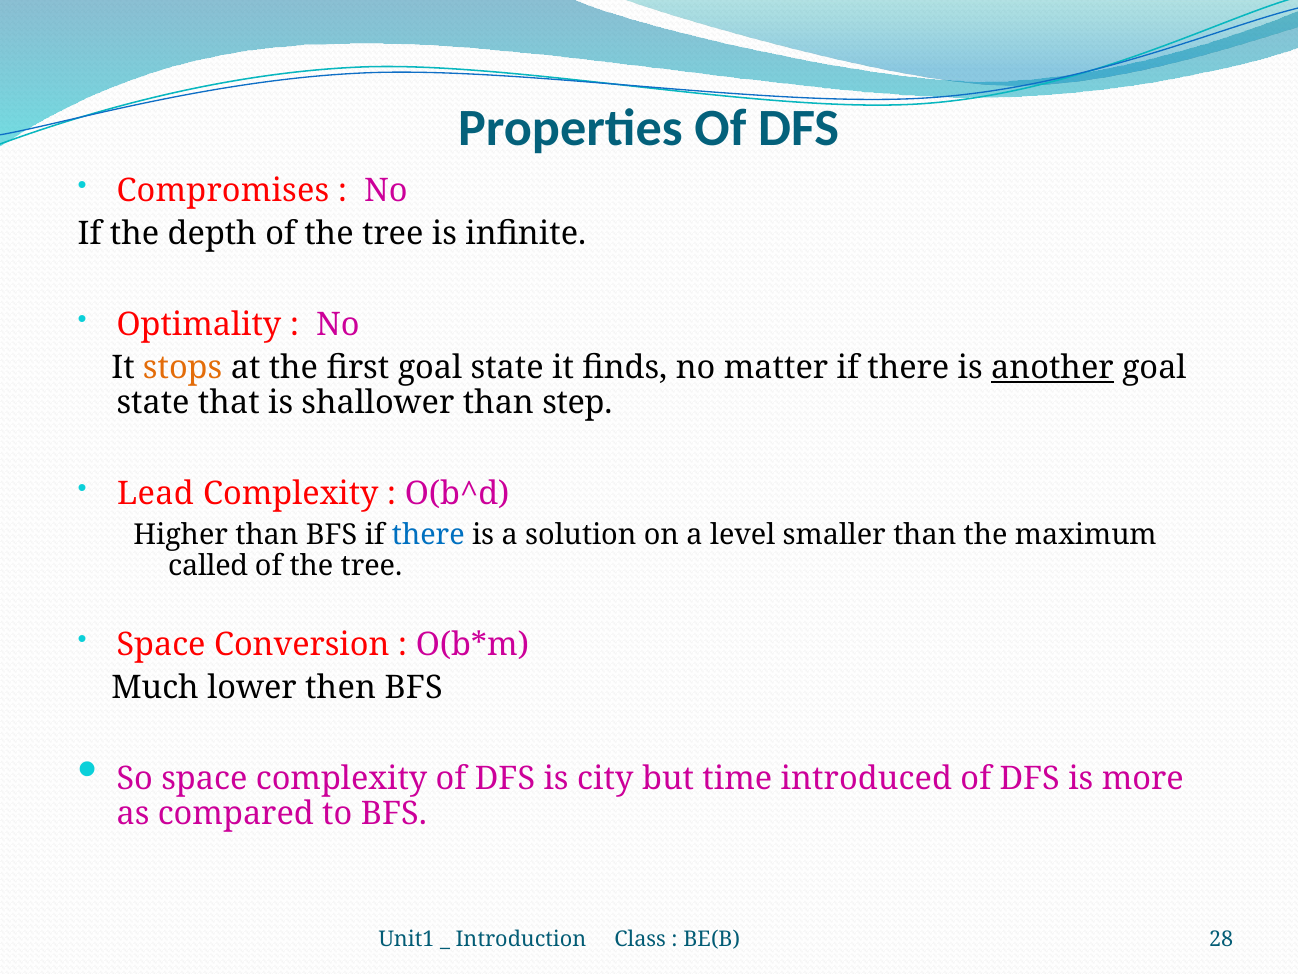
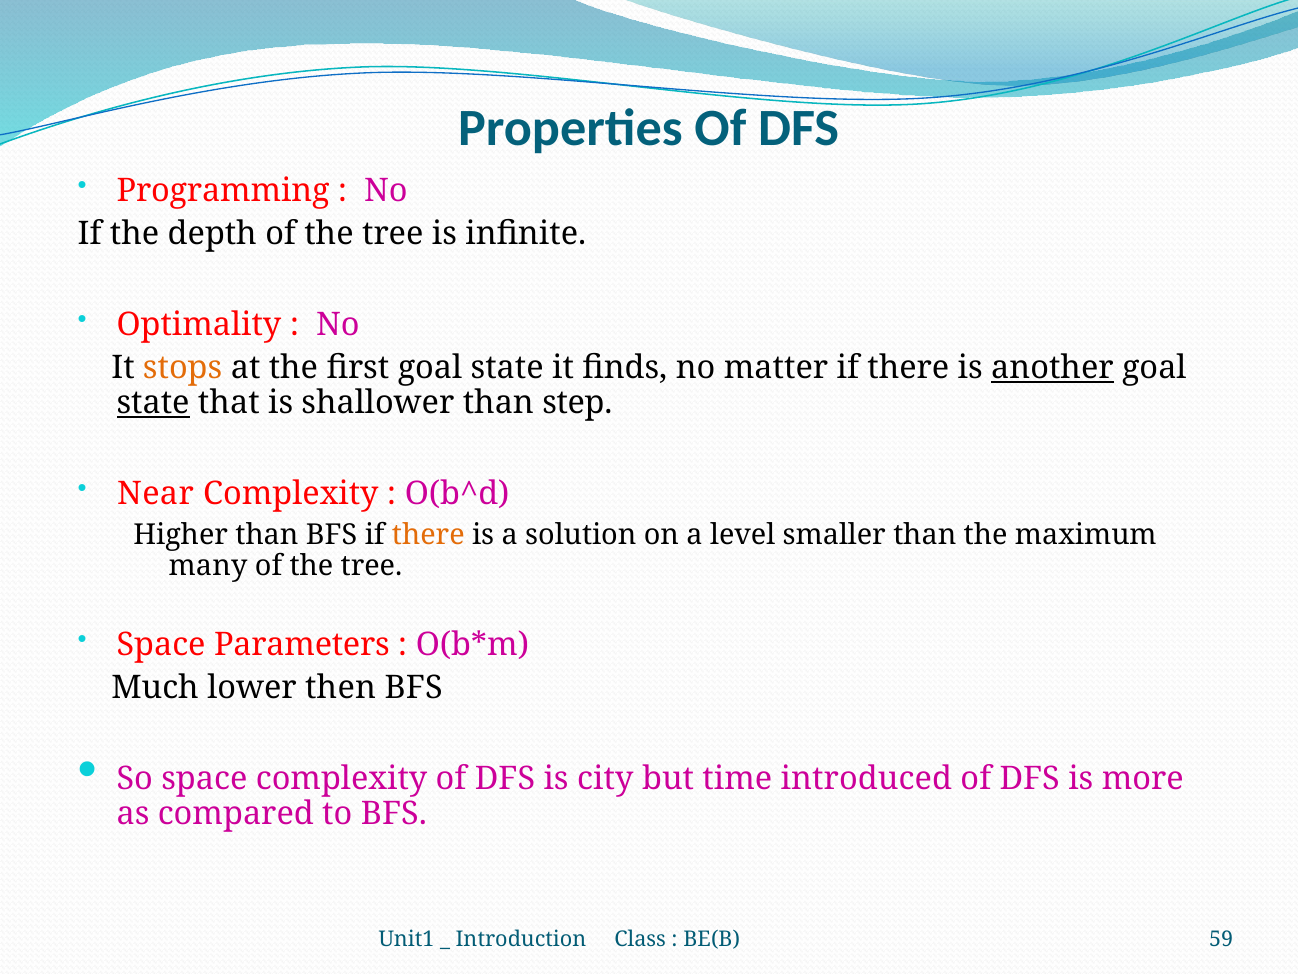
Compromises: Compromises -> Programming
state at (153, 403) underline: none -> present
Lead: Lead -> Near
there at (428, 534) colour: blue -> orange
called: called -> many
Conversion: Conversion -> Parameters
28: 28 -> 59
